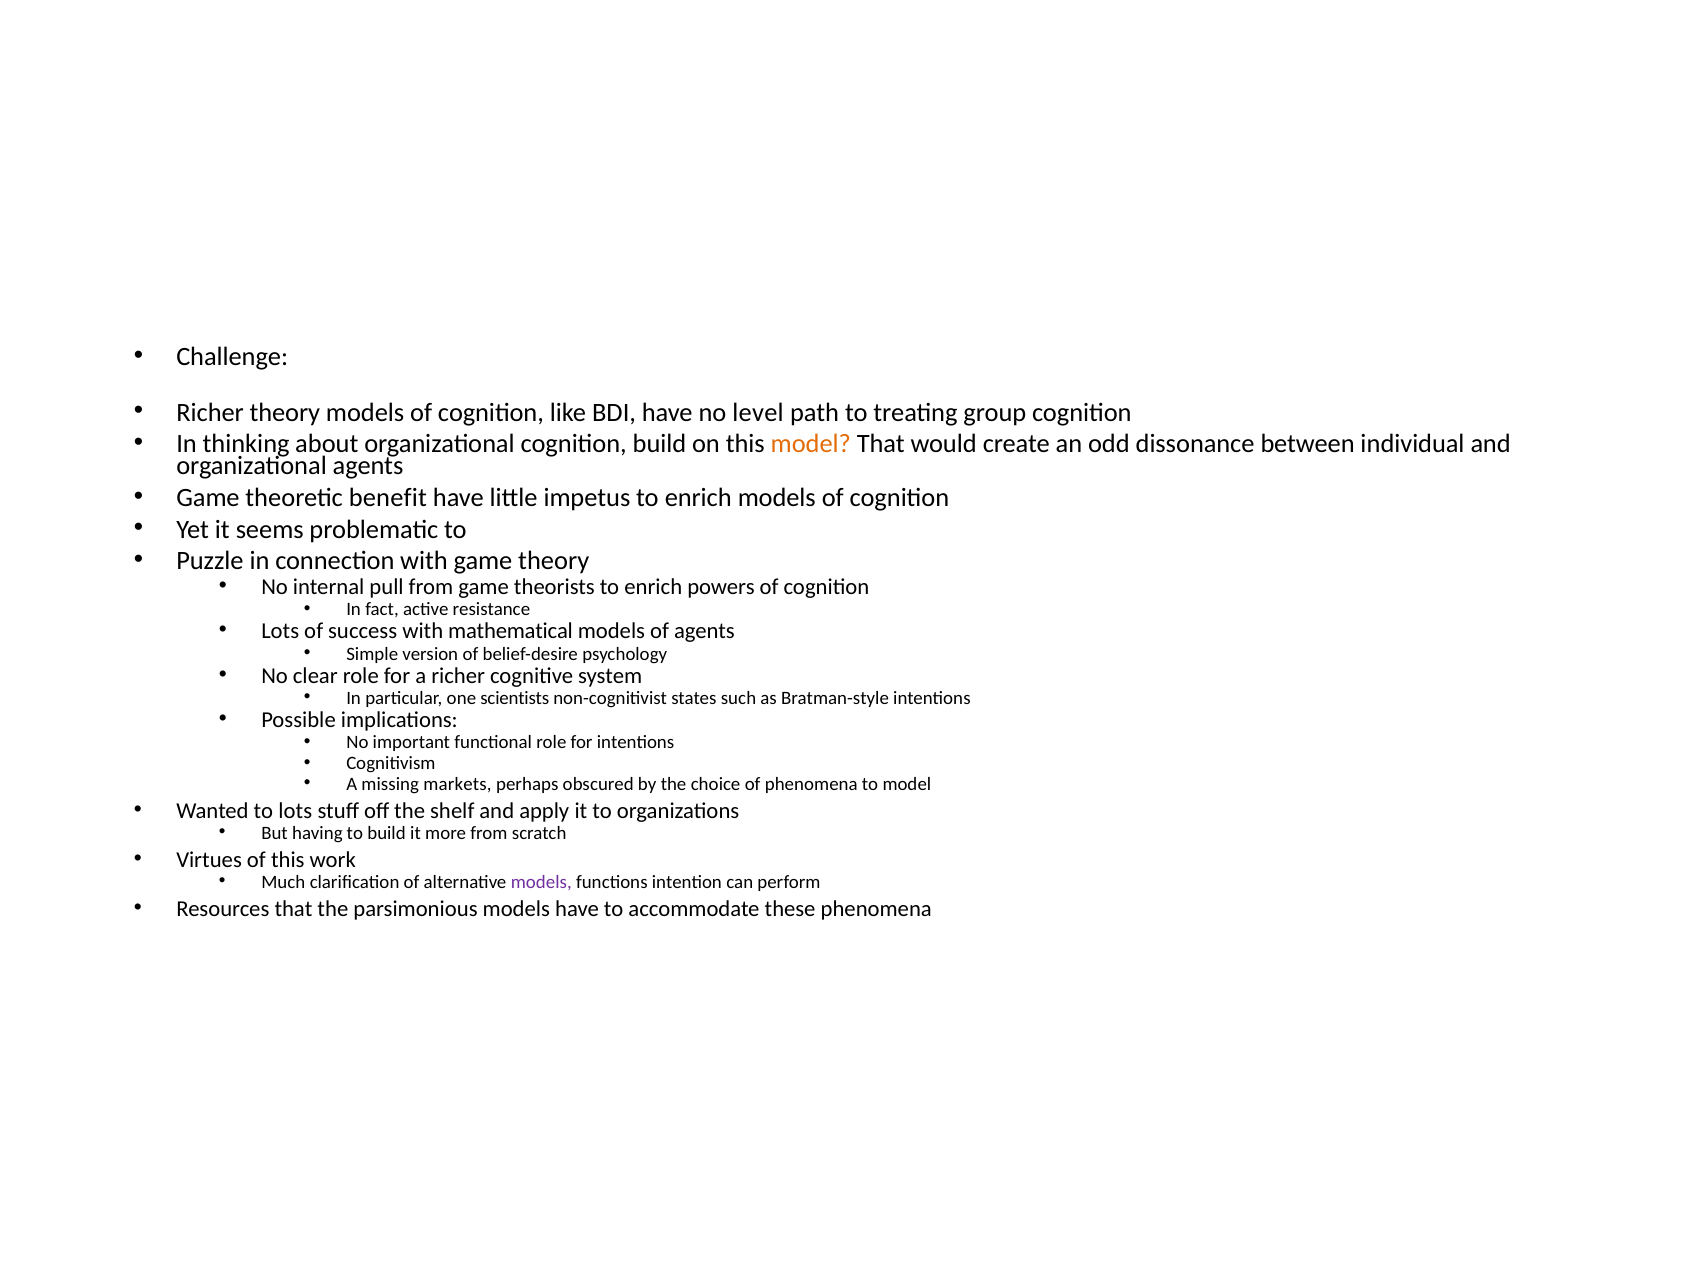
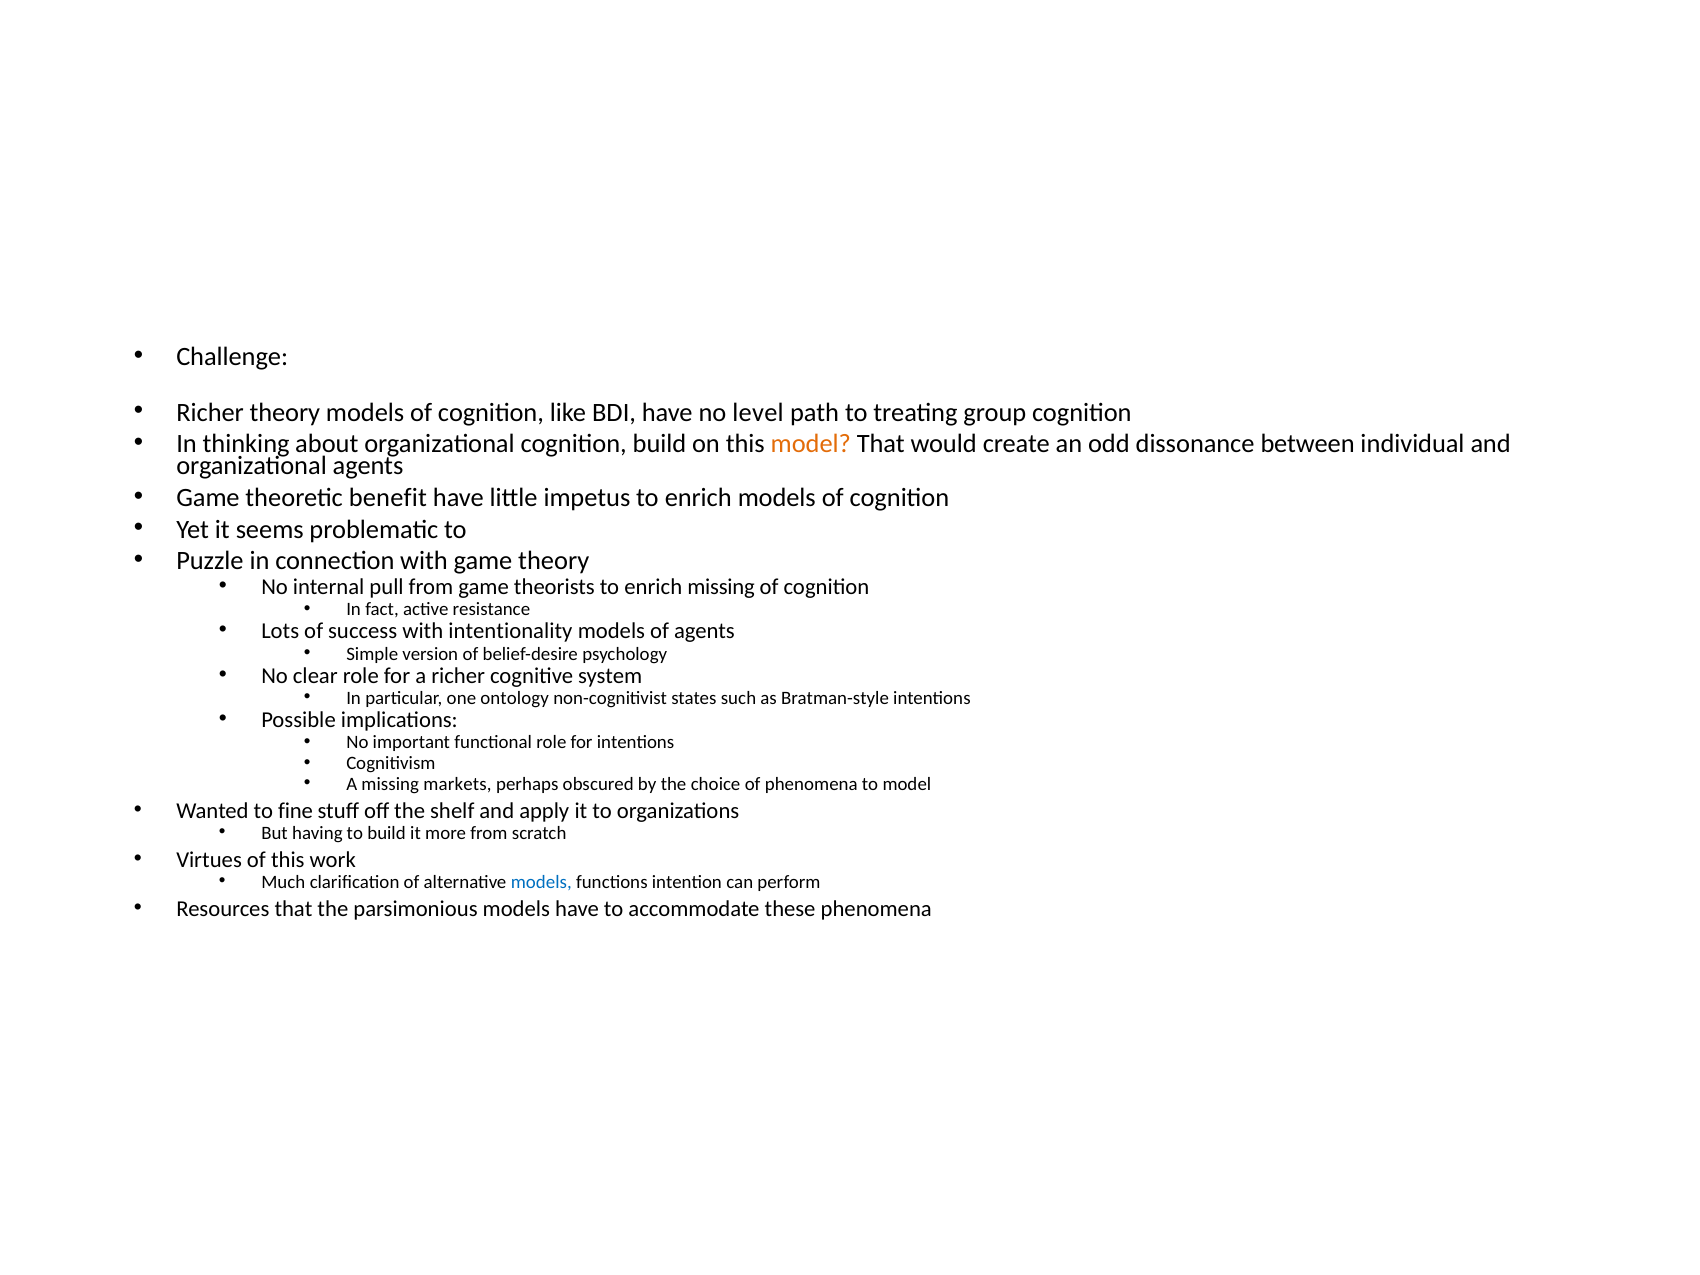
enrich powers: powers -> missing
mathematical: mathematical -> intentionality
scientists: scientists -> ontology
to lots: lots -> fine
models at (541, 882) colour: purple -> blue
